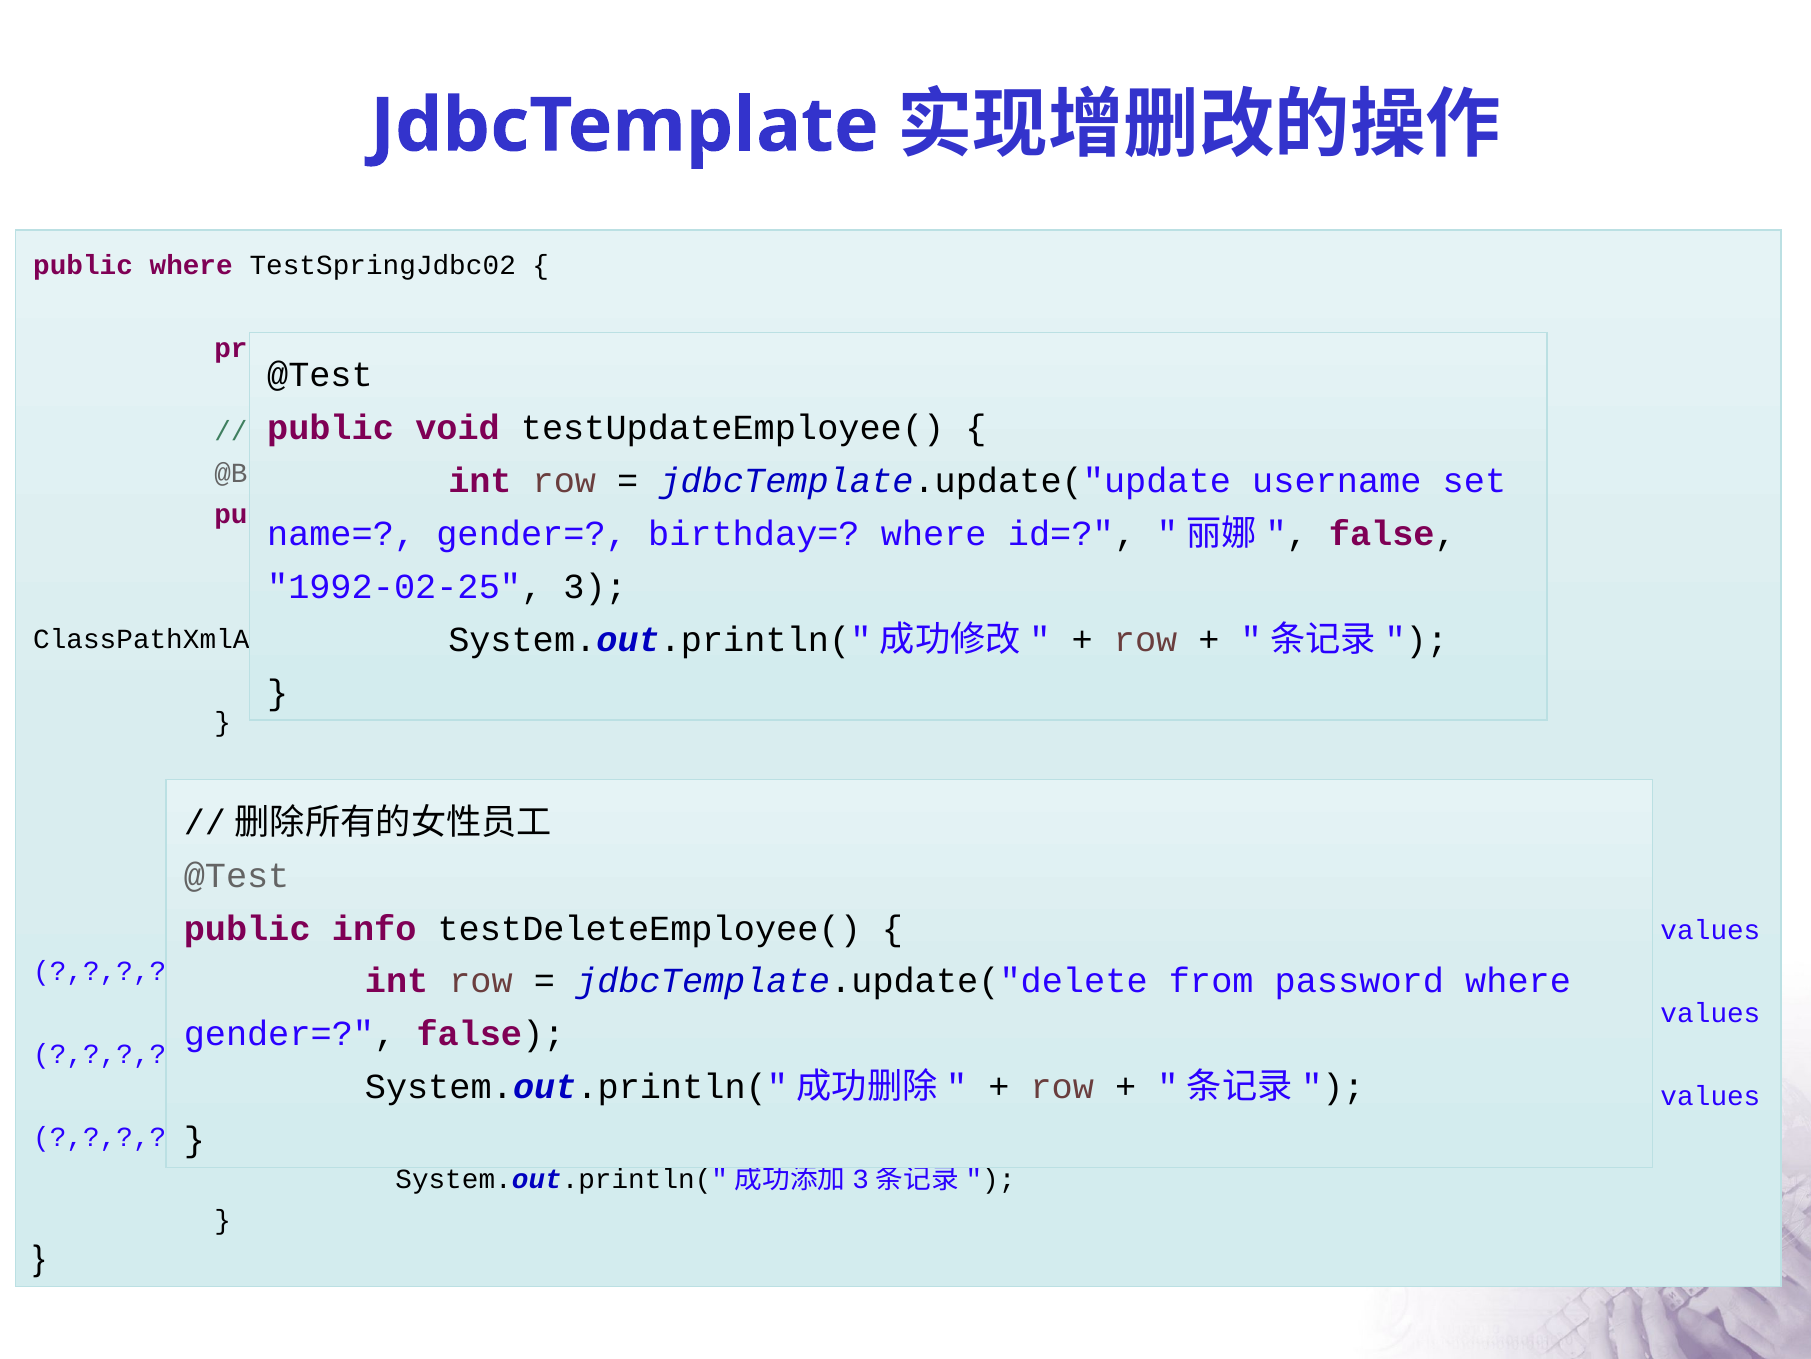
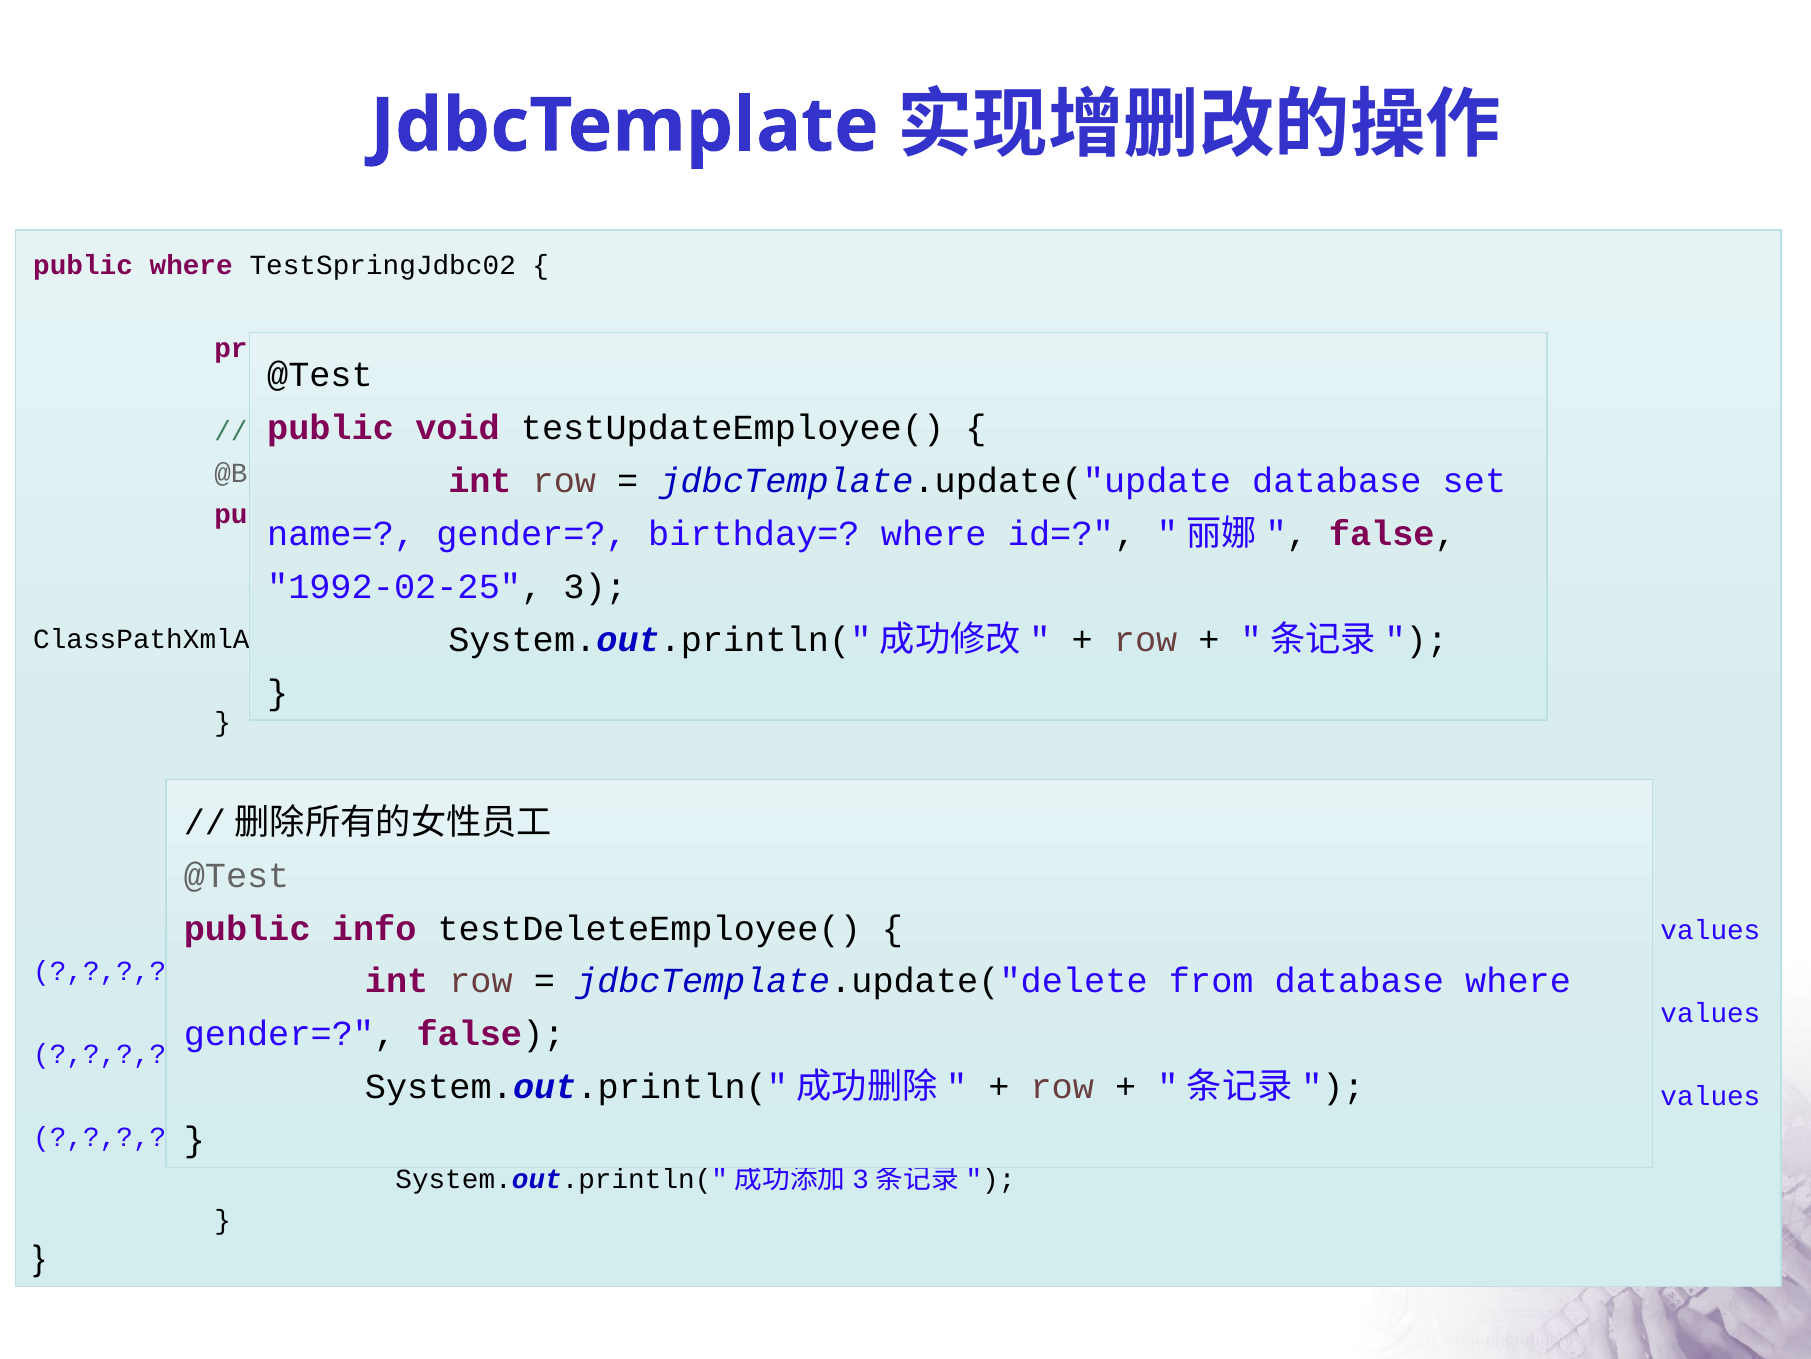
jdbcTemplate.update("update username: username -> database
from password: password -> database
